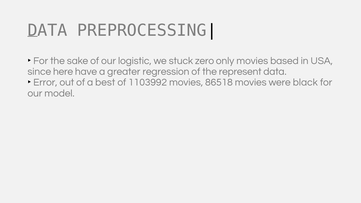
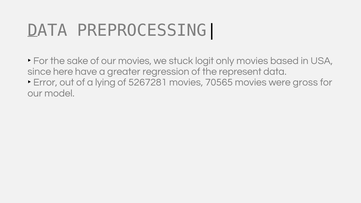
our logistic: logistic -> movies
zero: zero -> logit
best: best -> lying
1103992: 1103992 -> 5267281
86518: 86518 -> 70565
black: black -> gross
